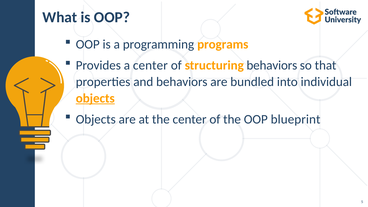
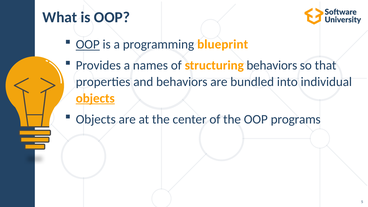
OOP at (88, 44) underline: none -> present
programs: programs -> blueprint
a center: center -> names
blueprint: blueprint -> programs
